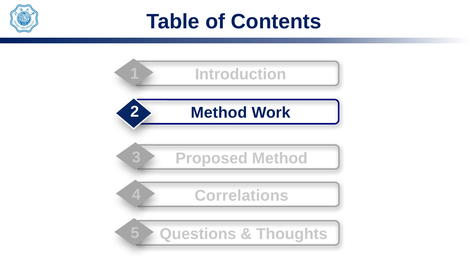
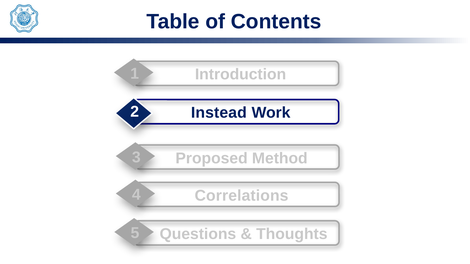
Method at (219, 113): Method -> Instead
